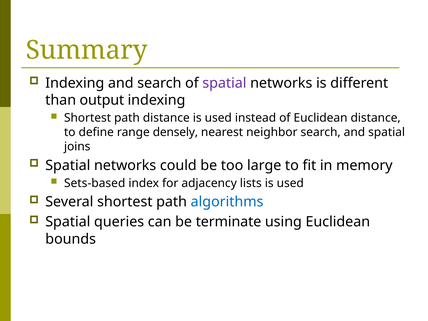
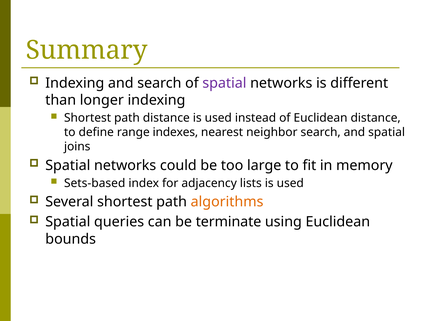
output: output -> longer
densely: densely -> indexes
algorithms colour: blue -> orange
